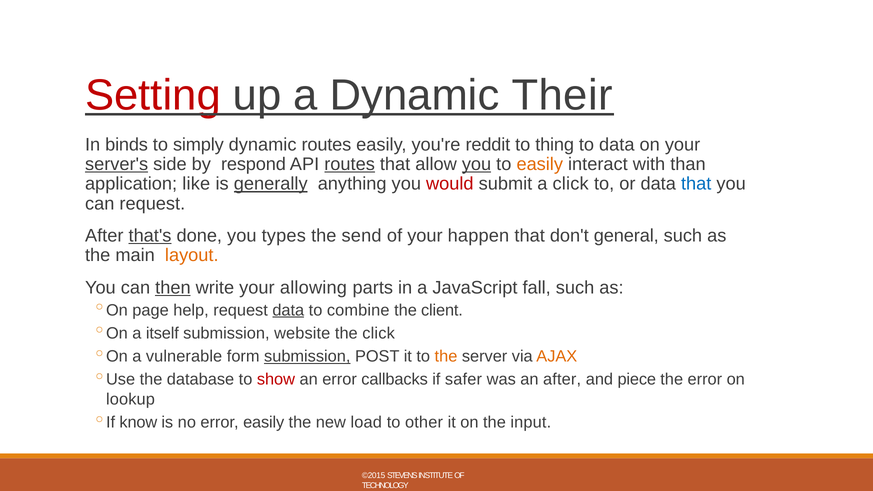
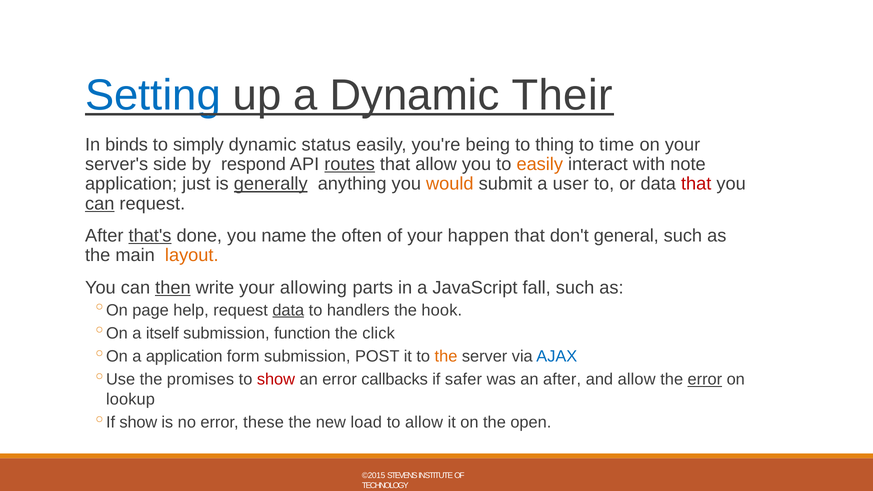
Setting colour: red -> blue
dynamic routes: routes -> status
reddit: reddit -> being
to data: data -> time
server's underline: present -> none
you at (477, 164) underline: present -> none
than: than -> note
like: like -> just
would colour: red -> orange
a click: click -> user
that at (696, 184) colour: blue -> red
can at (100, 204) underline: none -> present
types: types -> name
send: send -> often
combine: combine -> handlers
client: client -> hook
website: website -> function
a vulnerable: vulnerable -> application
submission at (307, 356) underline: present -> none
AJAX colour: orange -> blue
database: database -> promises
and piece: piece -> allow
error at (705, 380) underline: none -> present
know at (138, 422): know -> show
error easily: easily -> these
to other: other -> allow
input: input -> open
